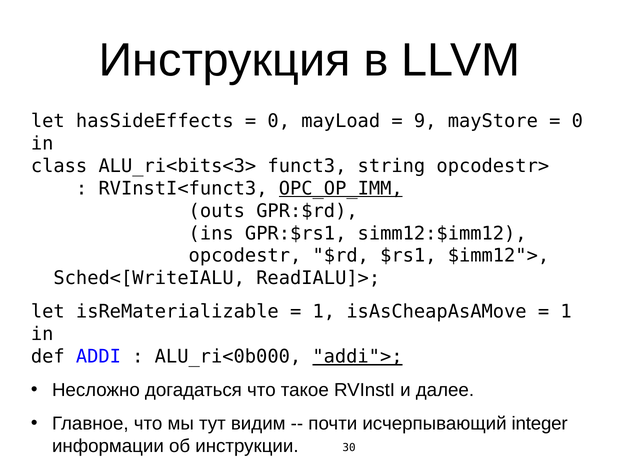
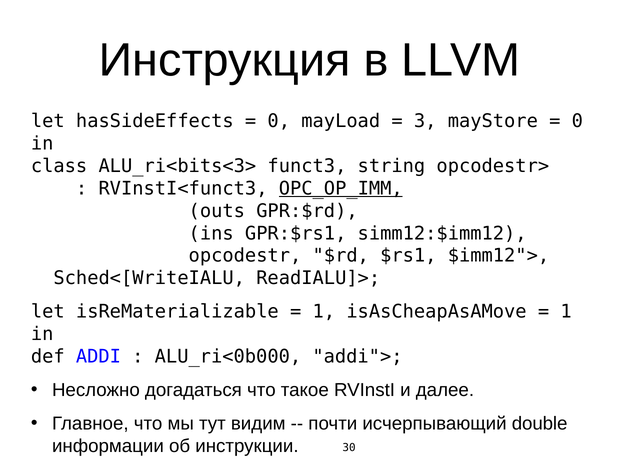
9: 9 -> 3
addi"> underline: present -> none
integer: integer -> double
